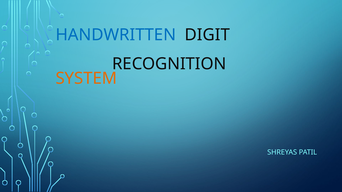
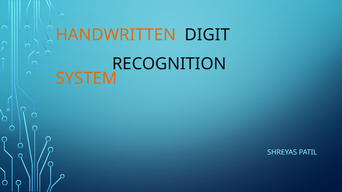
HANDWRITTEN colour: blue -> orange
